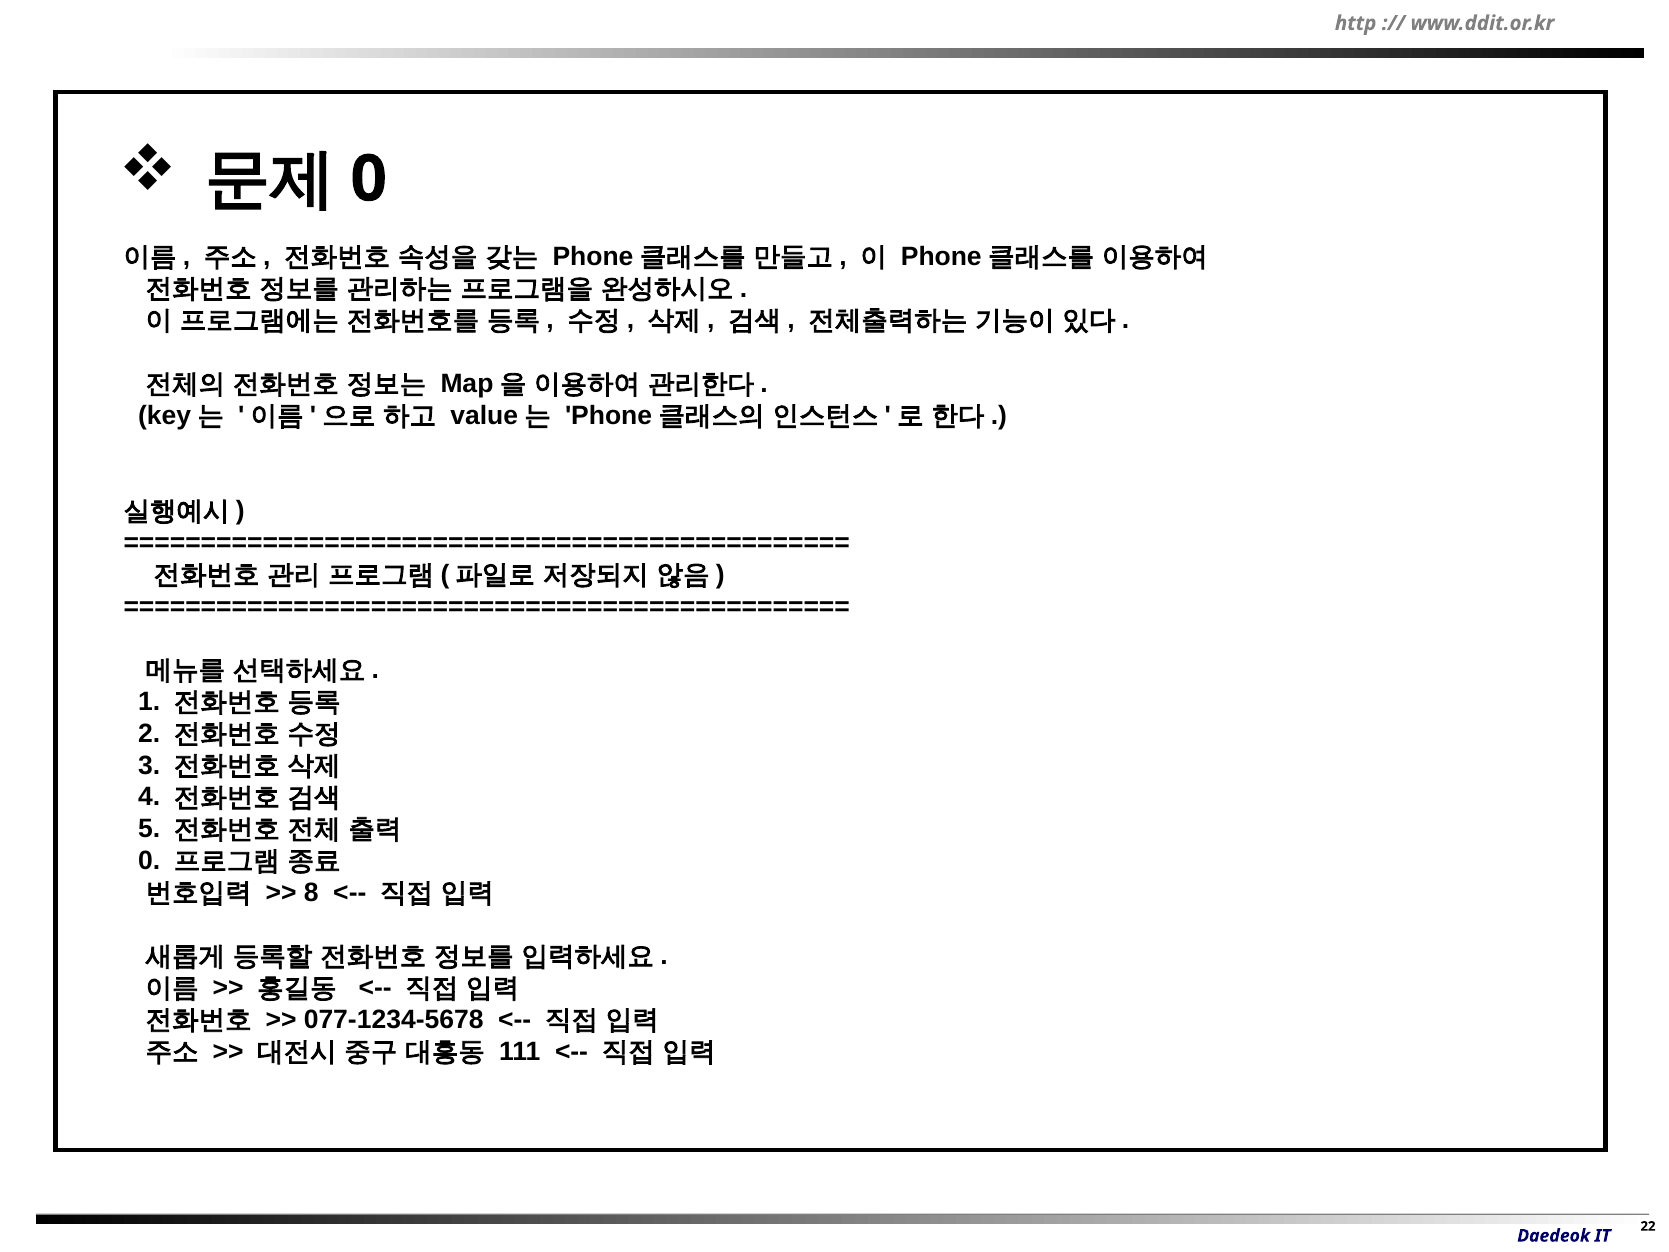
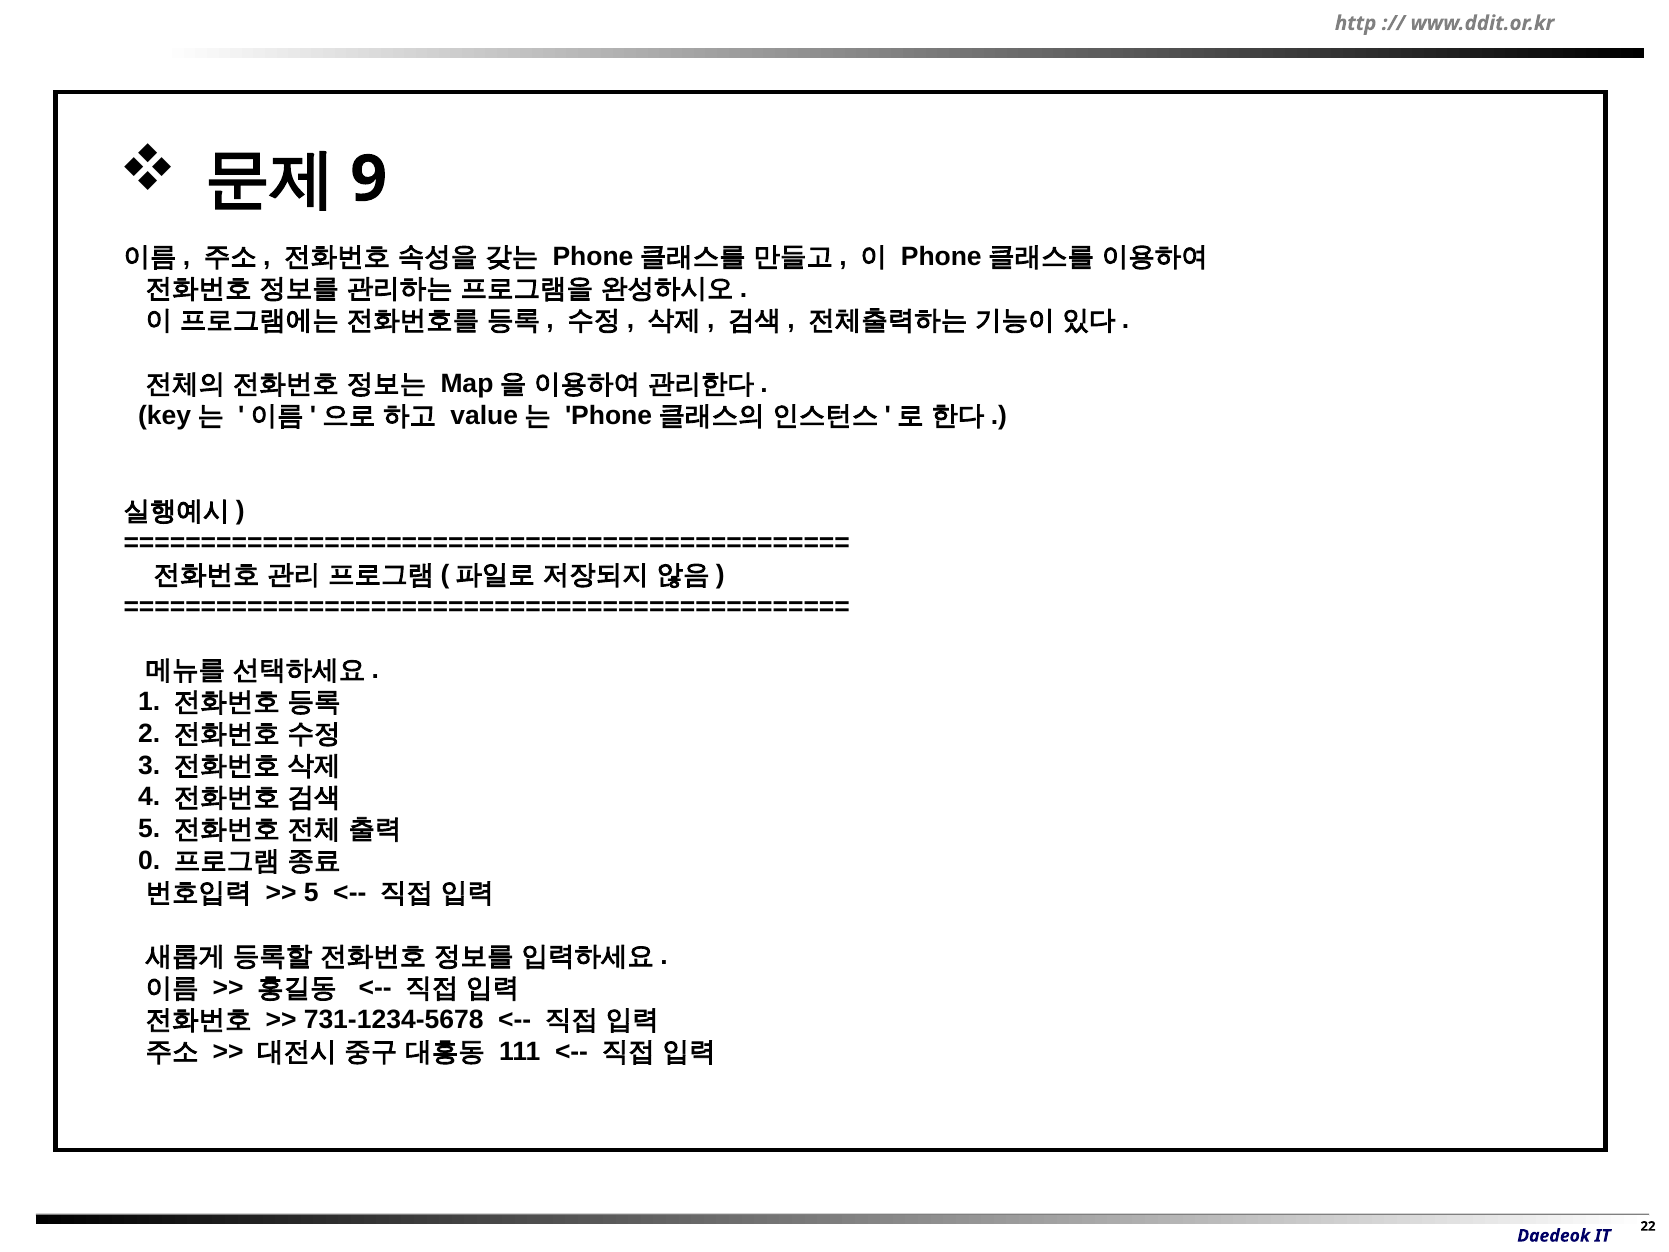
0 at (369, 179): 0 -> 9
8 at (311, 892): 8 -> 5
077-1234-5678: 077-1234-5678 -> 731-1234-5678
